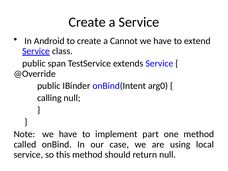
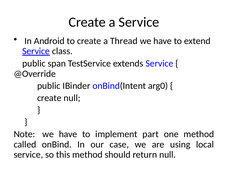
Cannot: Cannot -> Thread
calling at (49, 98): calling -> create
